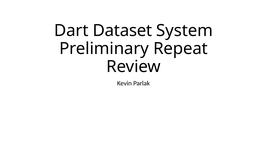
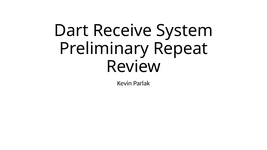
Dataset: Dataset -> Receive
